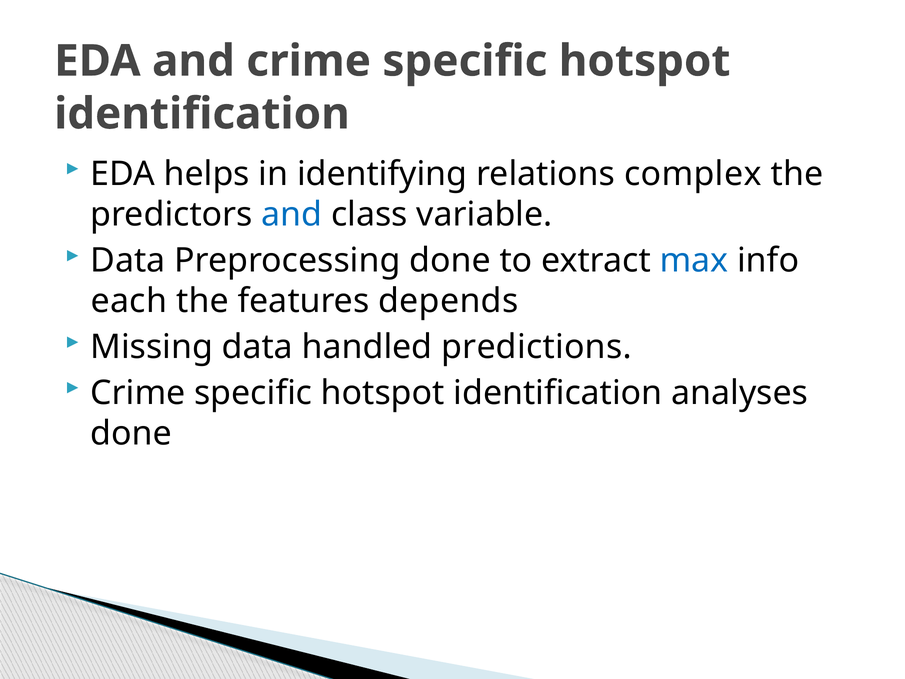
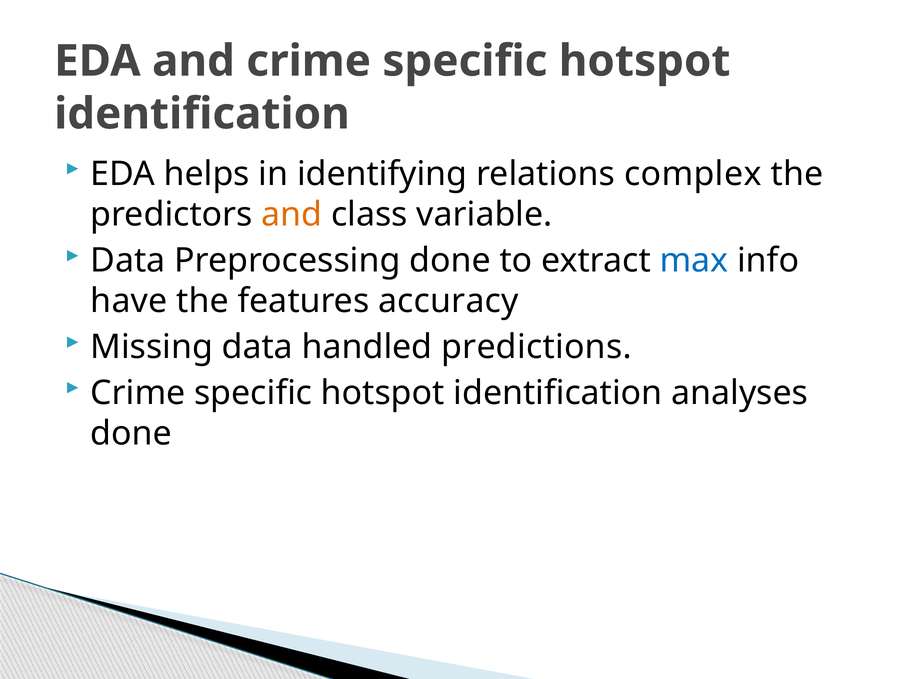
and at (292, 215) colour: blue -> orange
each: each -> have
depends: depends -> accuracy
